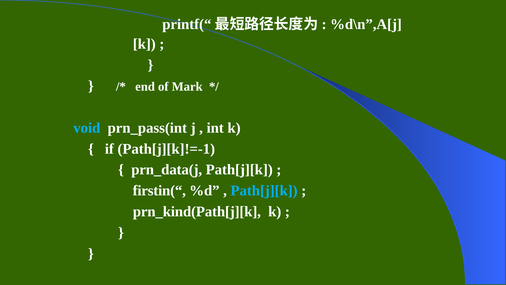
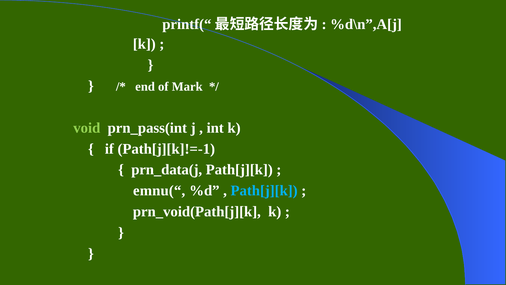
void colour: light blue -> light green
firstin(“: firstin(“ -> emnu(“
prn_kind(Path[j][k: prn_kind(Path[j][k -> prn_void(Path[j][k
